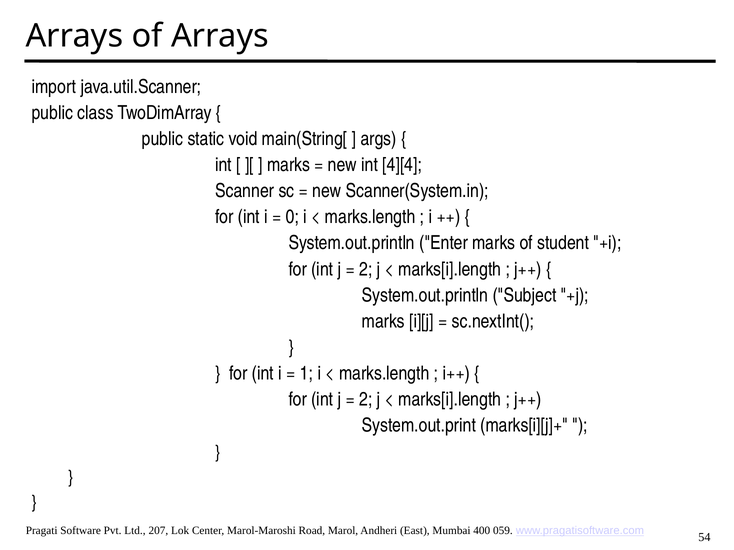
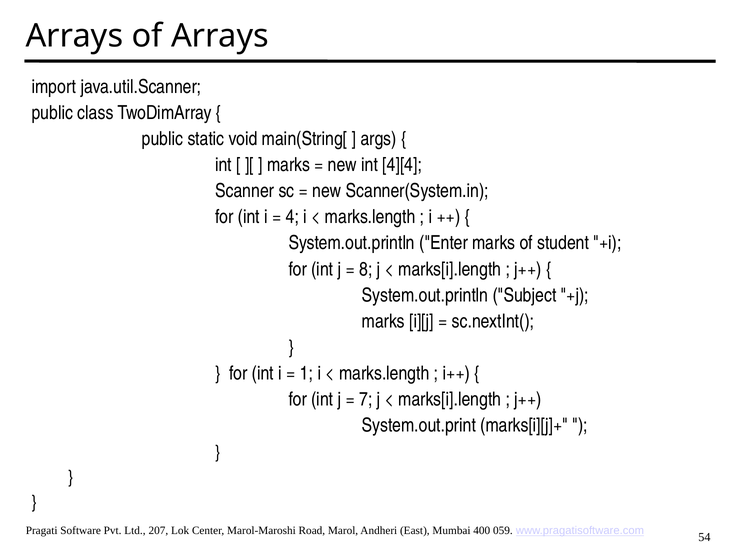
0: 0 -> 4
2 at (366, 269): 2 -> 8
2 at (366, 400): 2 -> 7
